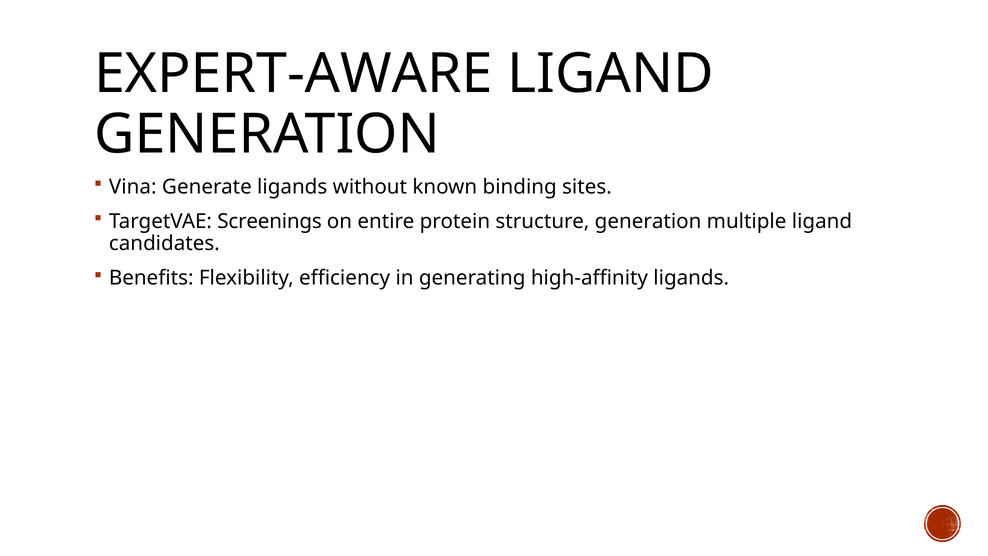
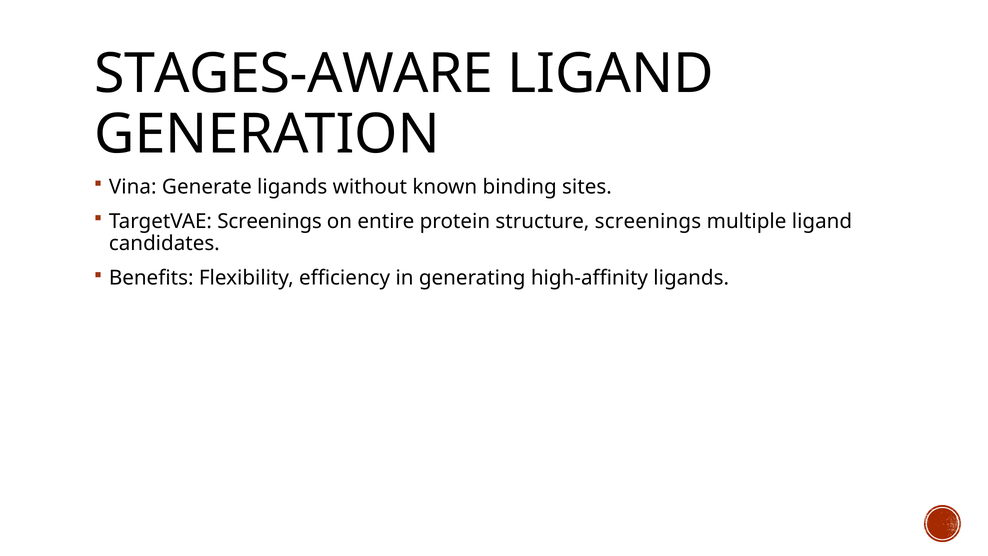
EXPERT-AWARE: EXPERT-AWARE -> STAGES-AWARE
structure generation: generation -> screenings
